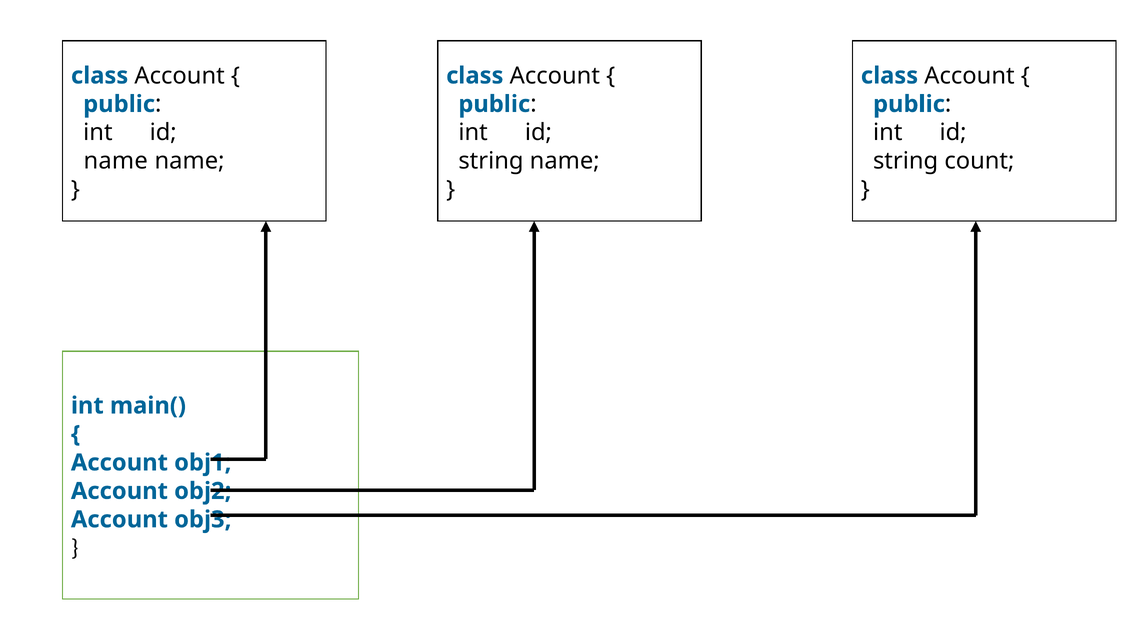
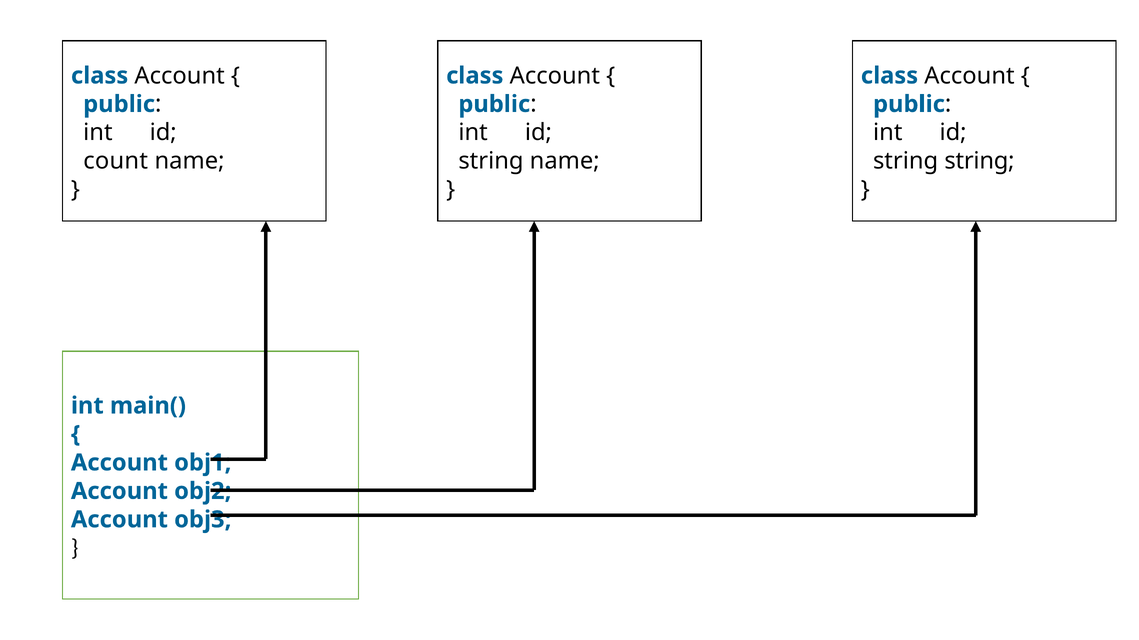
name at (116, 161): name -> count
string count: count -> string
